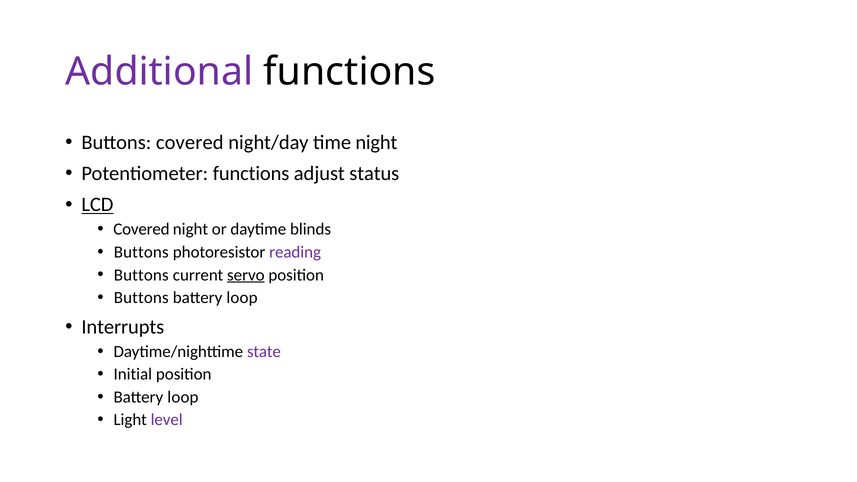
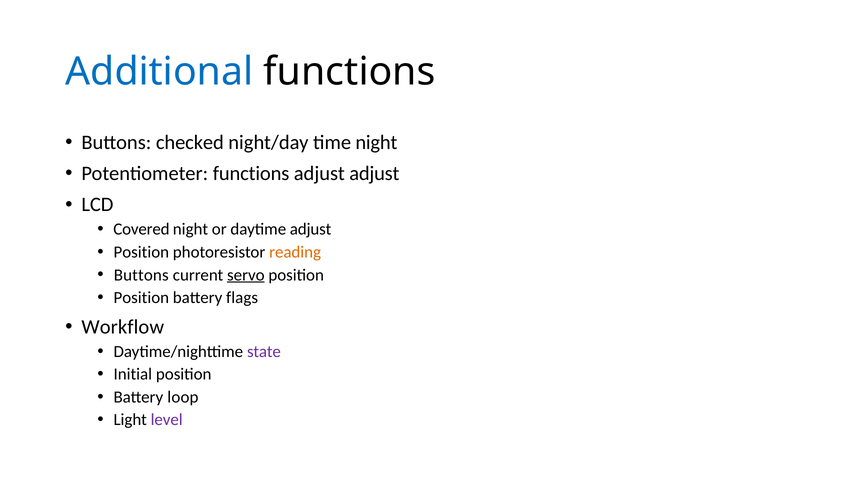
Additional colour: purple -> blue
Buttons covered: covered -> checked
adjust status: status -> adjust
LCD underline: present -> none
daytime blinds: blinds -> adjust
Buttons at (141, 252): Buttons -> Position
reading colour: purple -> orange
Buttons at (141, 298): Buttons -> Position
loop at (242, 298): loop -> flags
Interrupts: Interrupts -> Workflow
